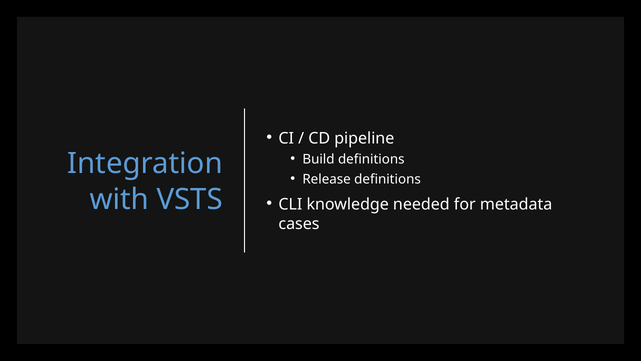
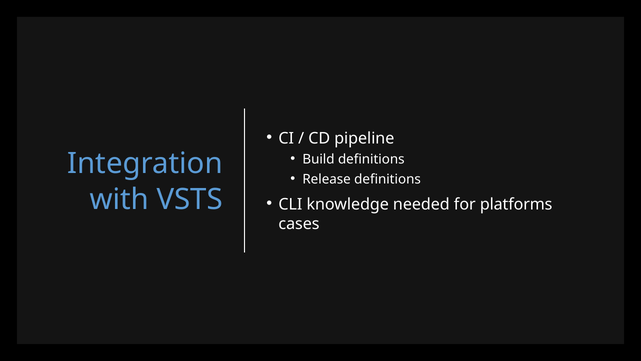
metadata: metadata -> platforms
